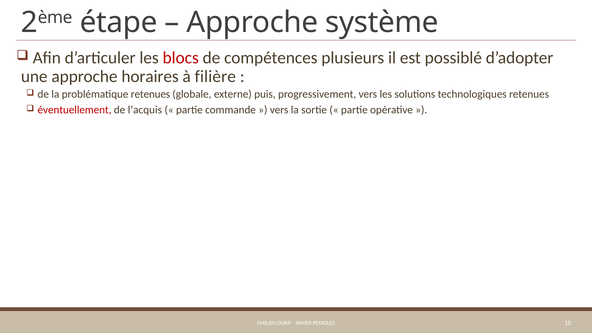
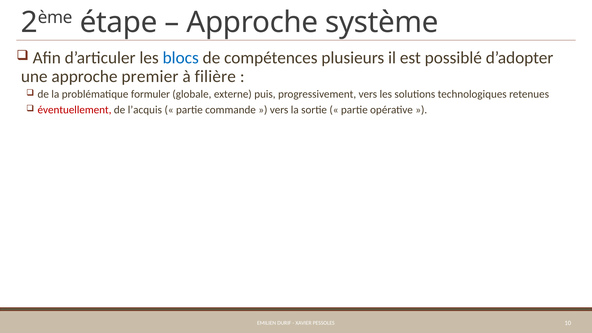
blocs colour: red -> blue
horaires: horaires -> premier
problématique retenues: retenues -> formuler
